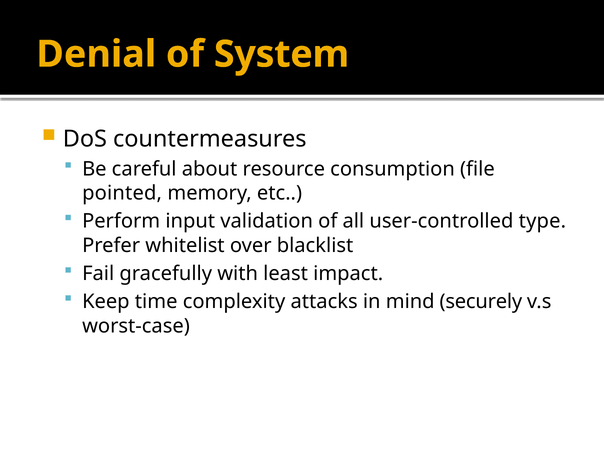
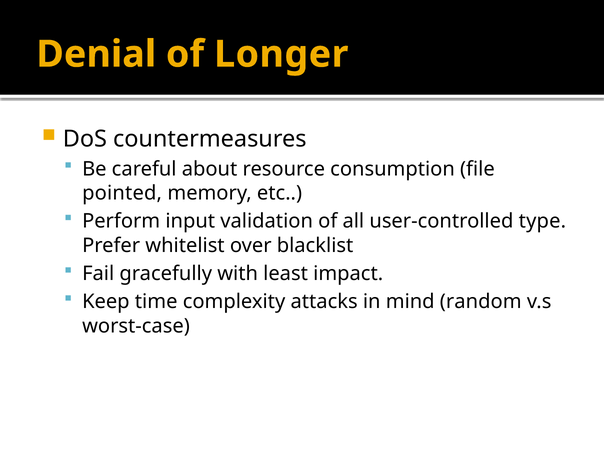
System: System -> Longer
securely: securely -> random
